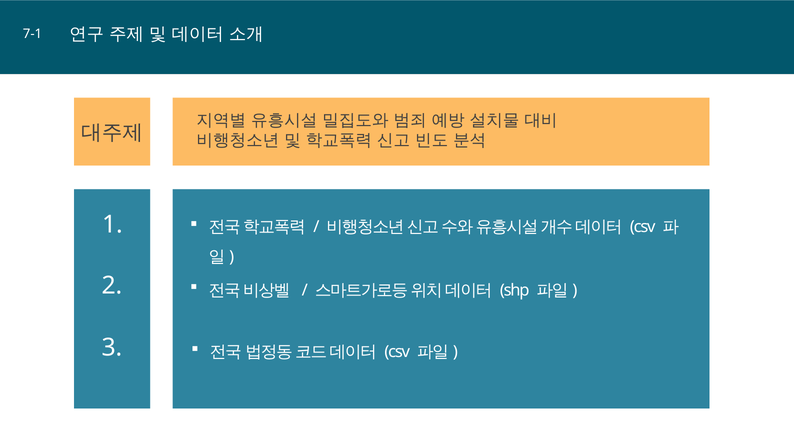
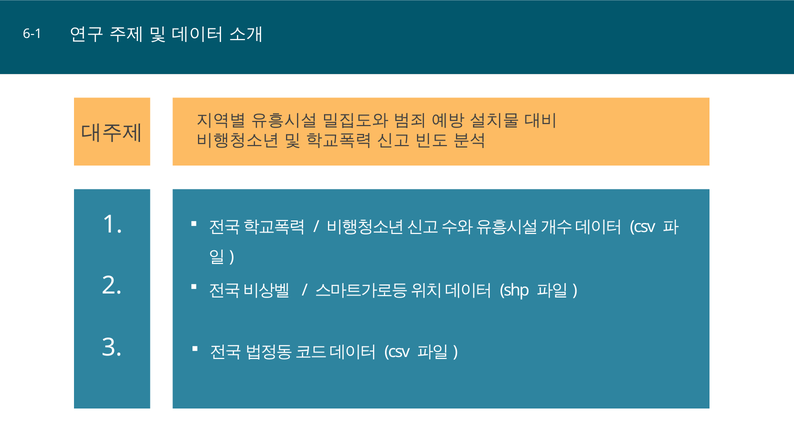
7-1: 7-1 -> 6-1
